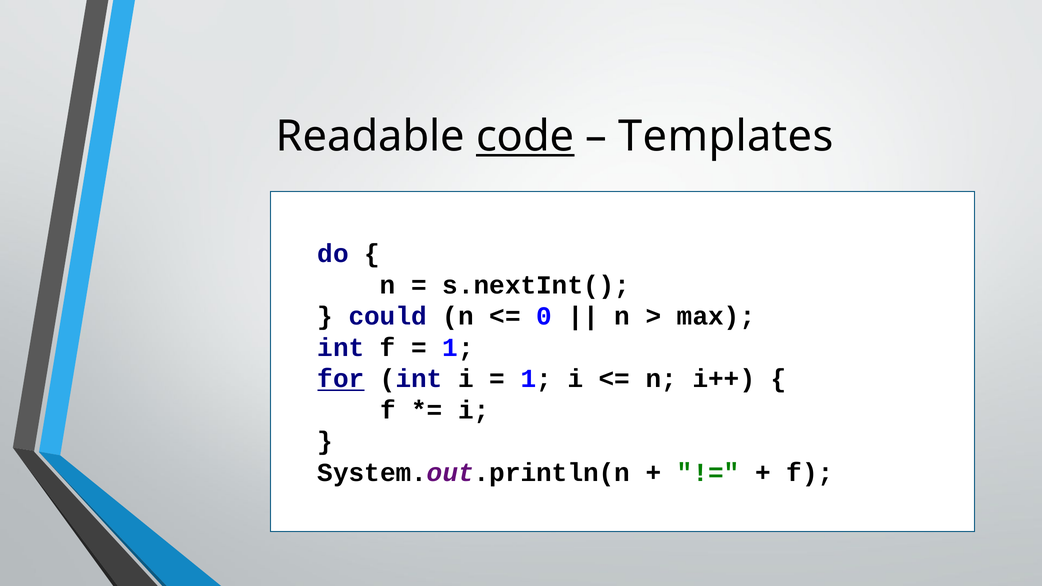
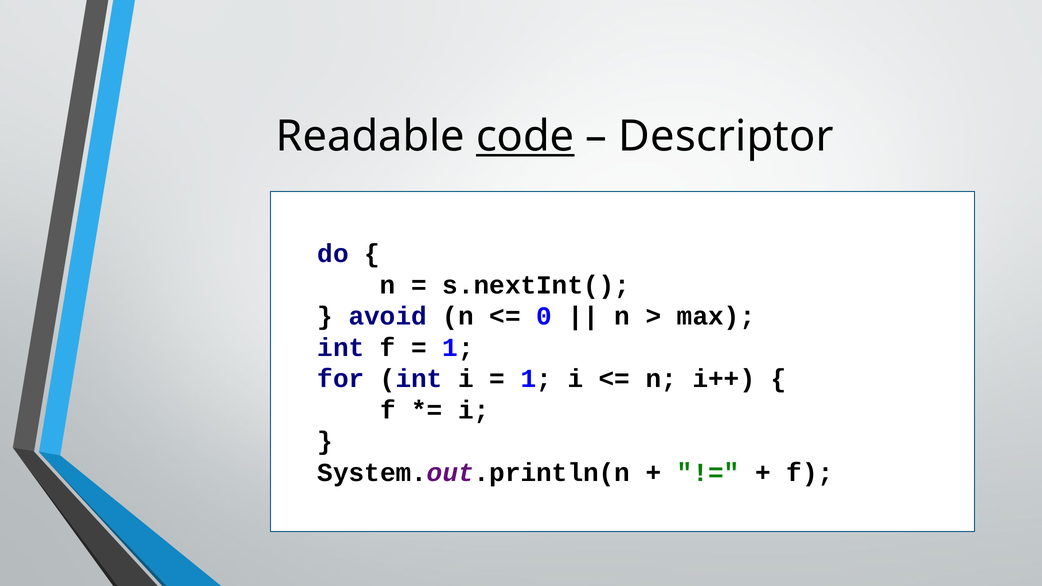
Templates: Templates -> Descriptor
could: could -> avoid
for underline: present -> none
